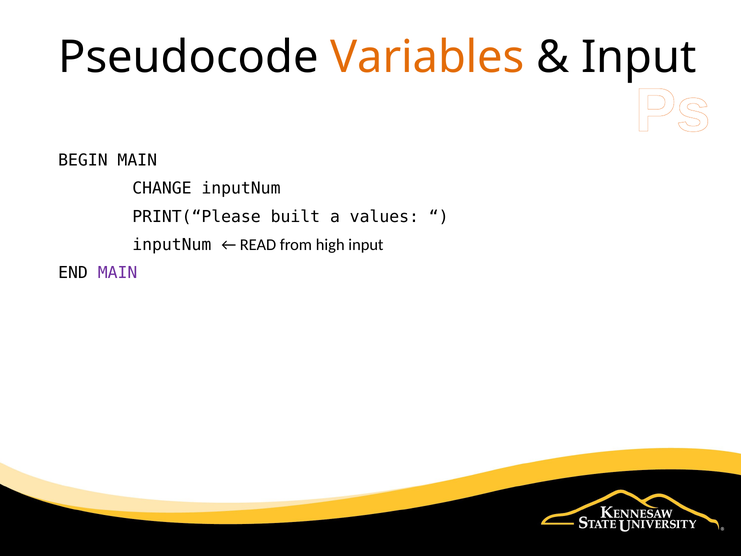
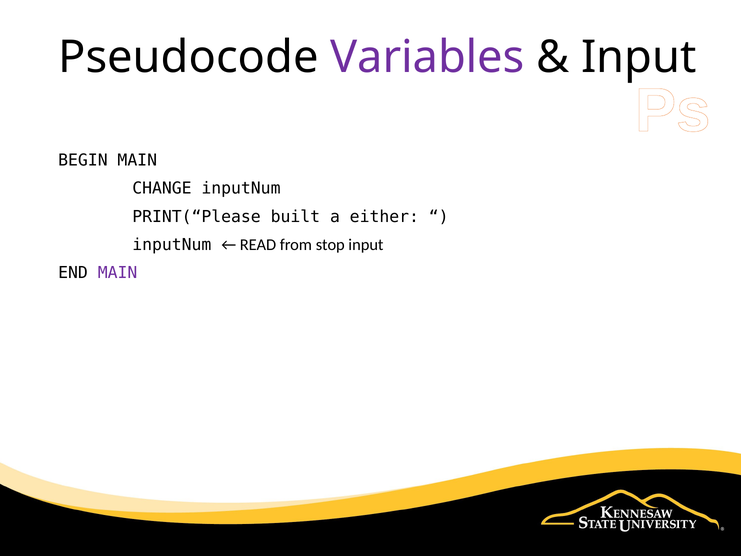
Variables colour: orange -> purple
values: values -> either
high: high -> stop
